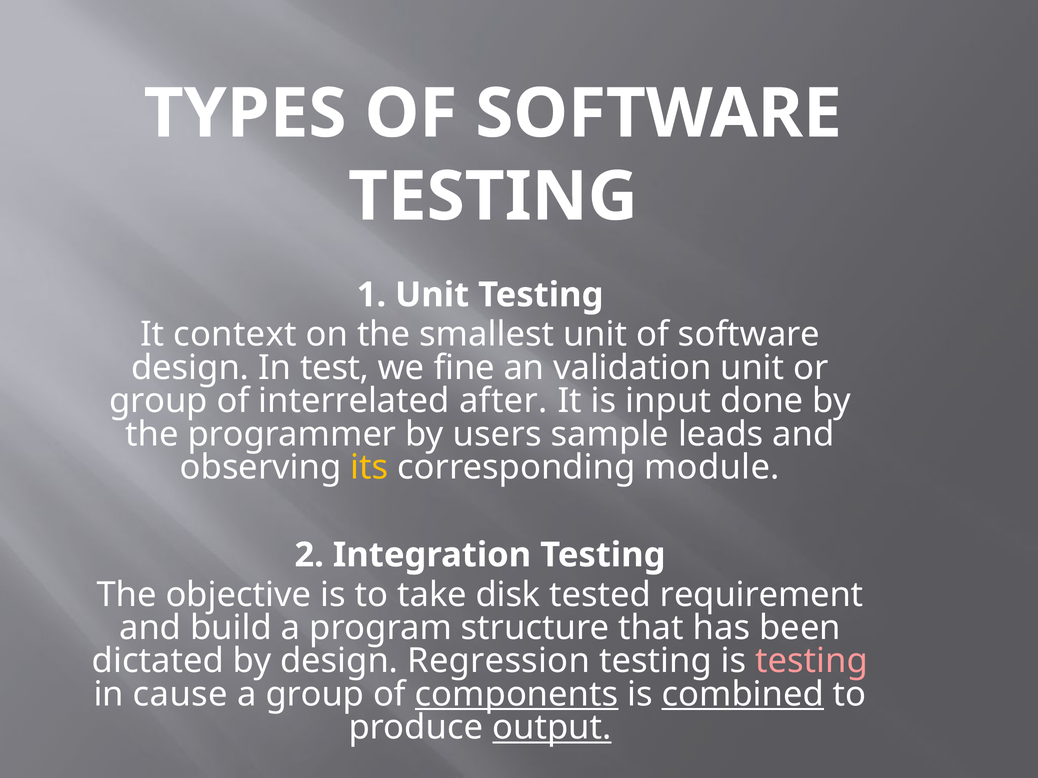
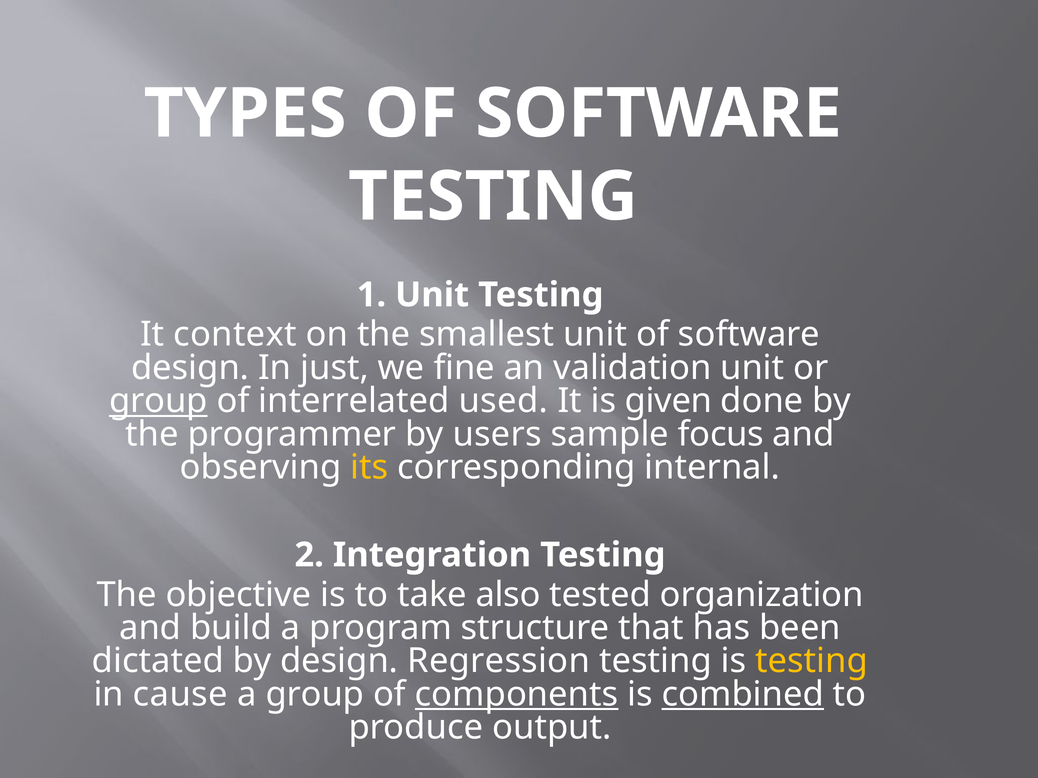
test: test -> just
group at (158, 401) underline: none -> present
after: after -> used
input: input -> given
leads: leads -> focus
module: module -> internal
disk: disk -> also
requirement: requirement -> organization
testing at (812, 661) colour: pink -> yellow
output underline: present -> none
